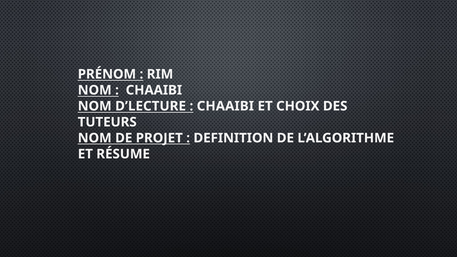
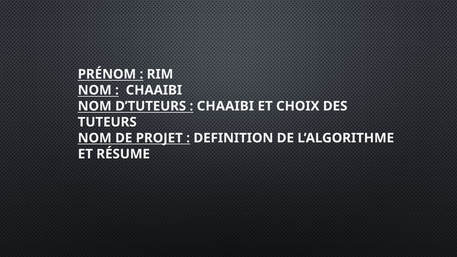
D’LECTURE: D’LECTURE -> D’TUTEURS
